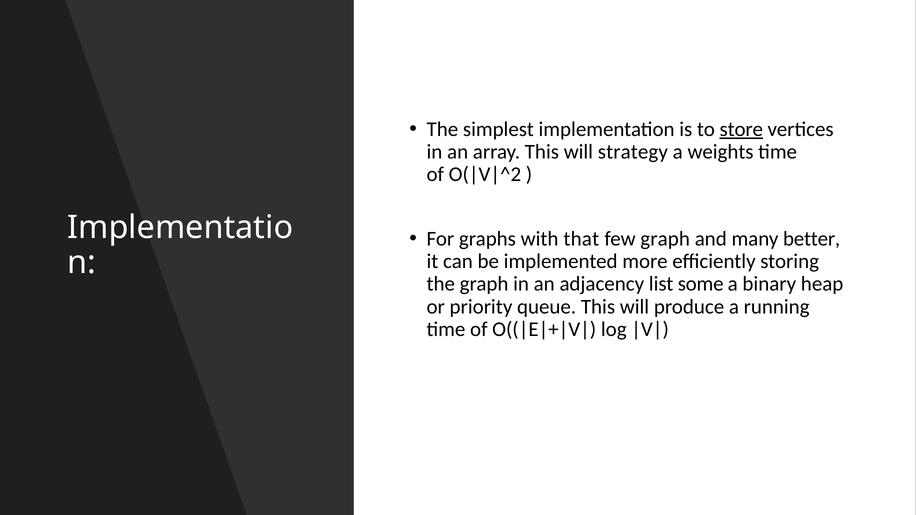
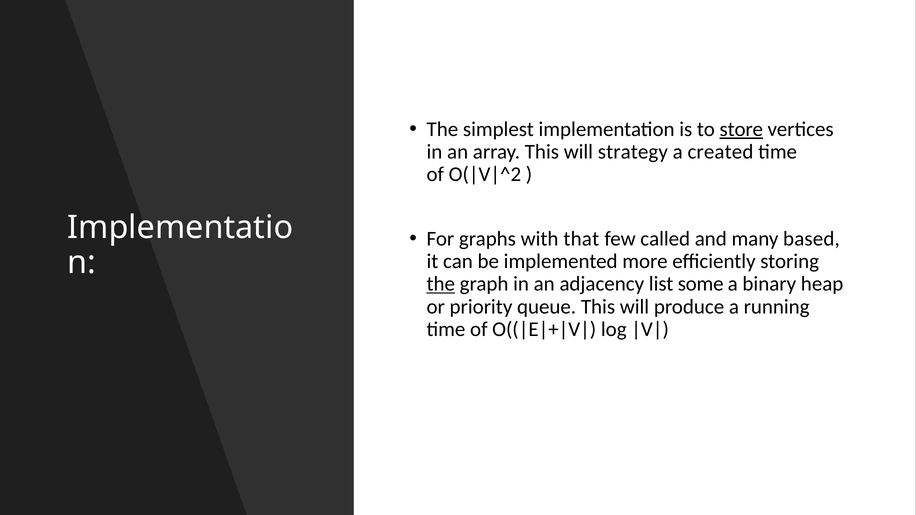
weights: weights -> created
few graph: graph -> called
better: better -> based
the at (441, 284) underline: none -> present
